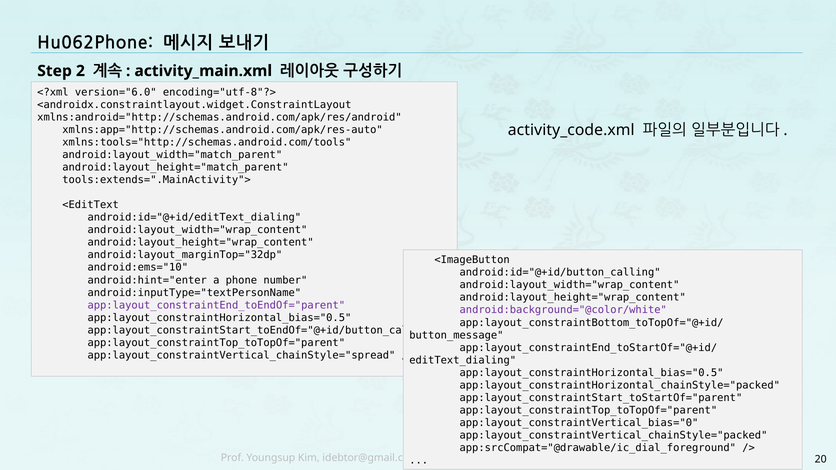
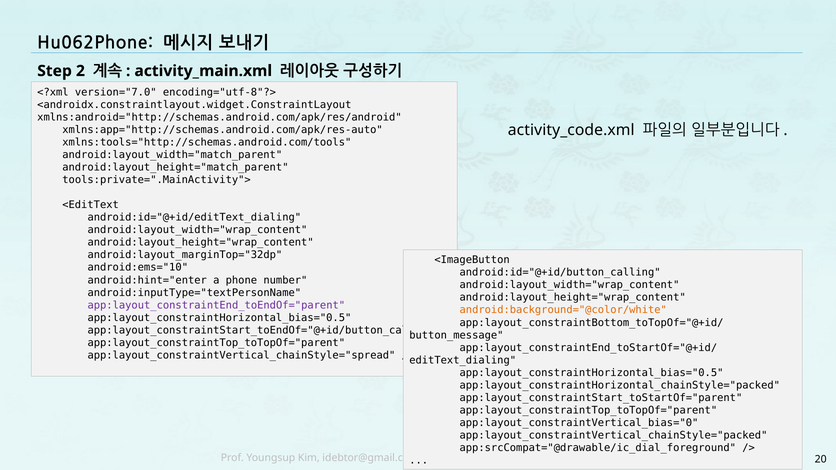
version="6.0: version="6.0 -> version="7.0
tools:extends=".MainActivity">: tools:extends=".MainActivity"> -> tools:private=".MainActivity">
android:background="@color/white colour: purple -> orange
